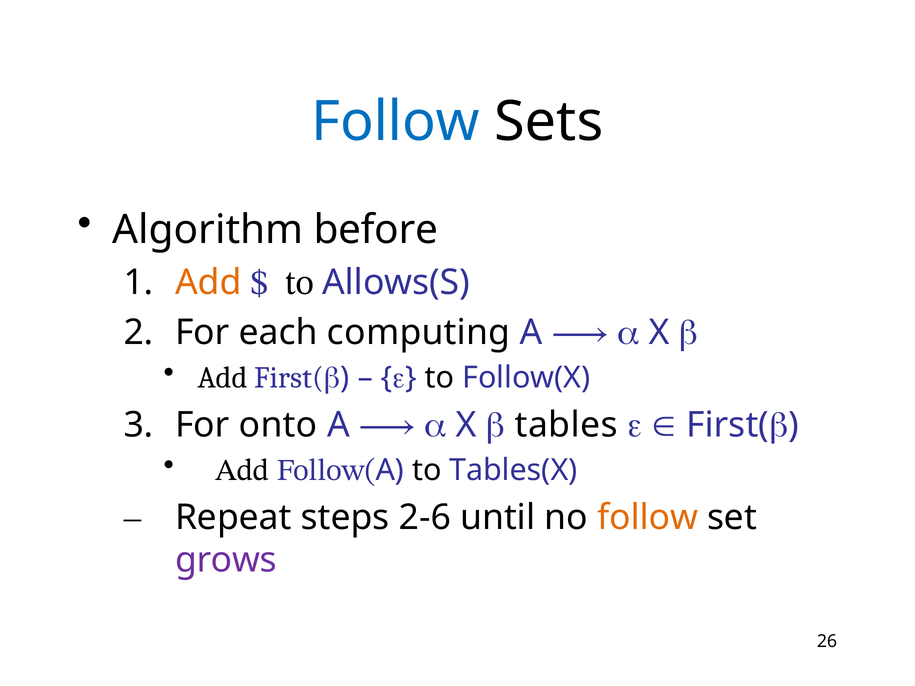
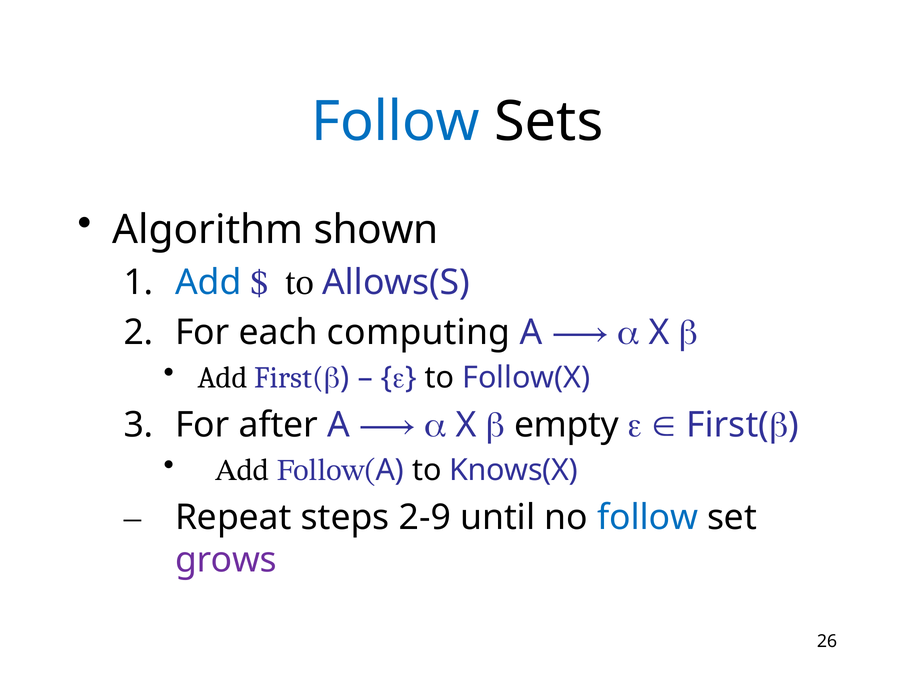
before: before -> shown
Add at (208, 283) colour: orange -> blue
tables: tables -> empty
onto: onto -> after
Tables(X: Tables(X -> Knows(X
2-6: 2-6 -> 2-9
follow at (648, 518) colour: orange -> blue
